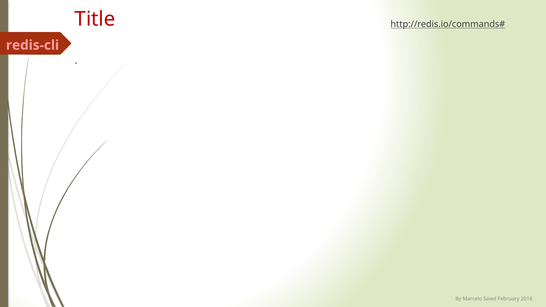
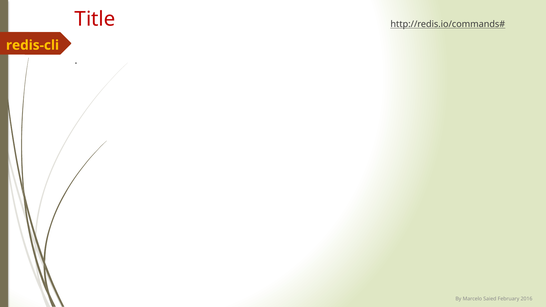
redis-cli colour: pink -> yellow
